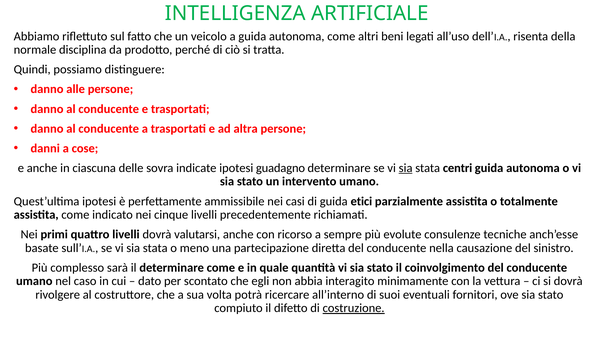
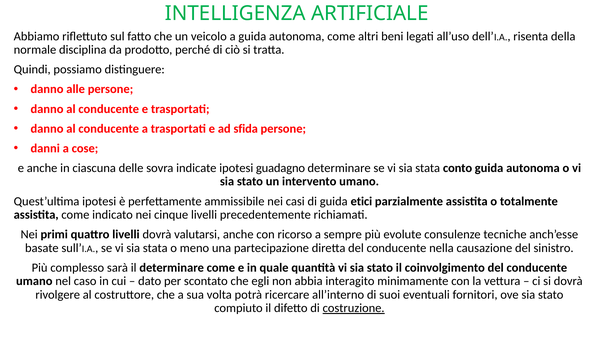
altra: altra -> sfida
sia at (406, 168) underline: present -> none
centri: centri -> conto
